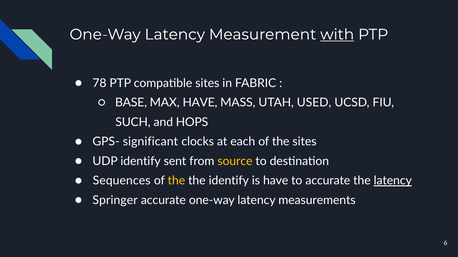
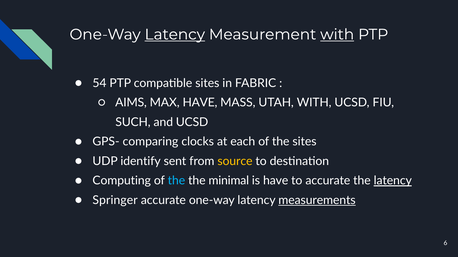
Latency at (175, 35) underline: none -> present
78: 78 -> 54
BASE: BASE -> AIMS
UTAH USED: USED -> WITH
and HOPS: HOPS -> UCSD
significant: significant -> comparing
Sequences: Sequences -> Computing
the at (176, 181) colour: yellow -> light blue
the identify: identify -> minimal
measurements underline: none -> present
